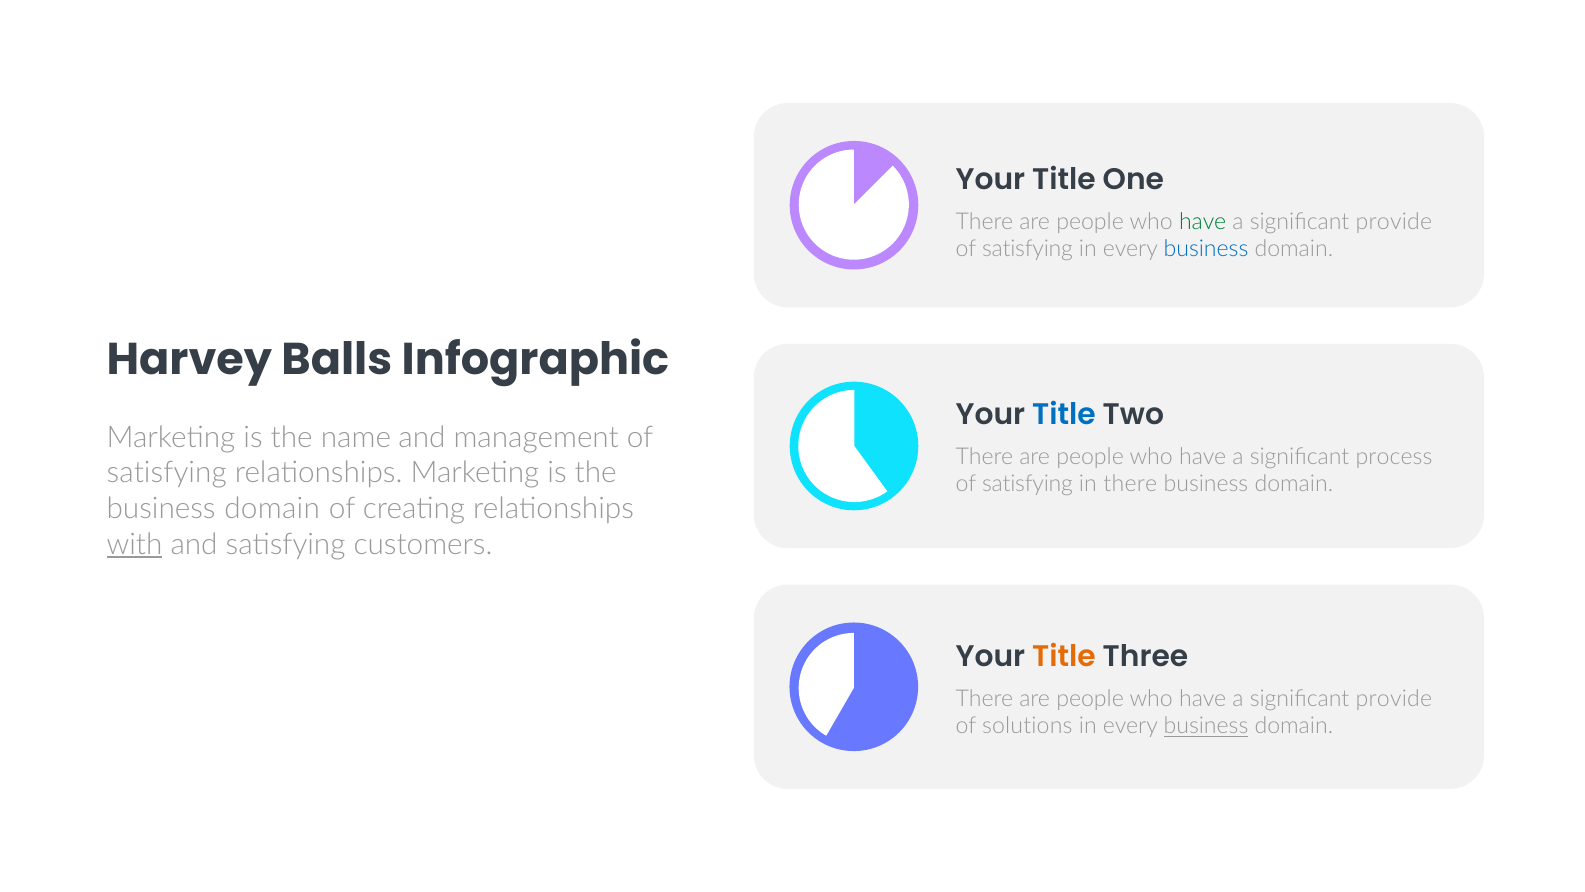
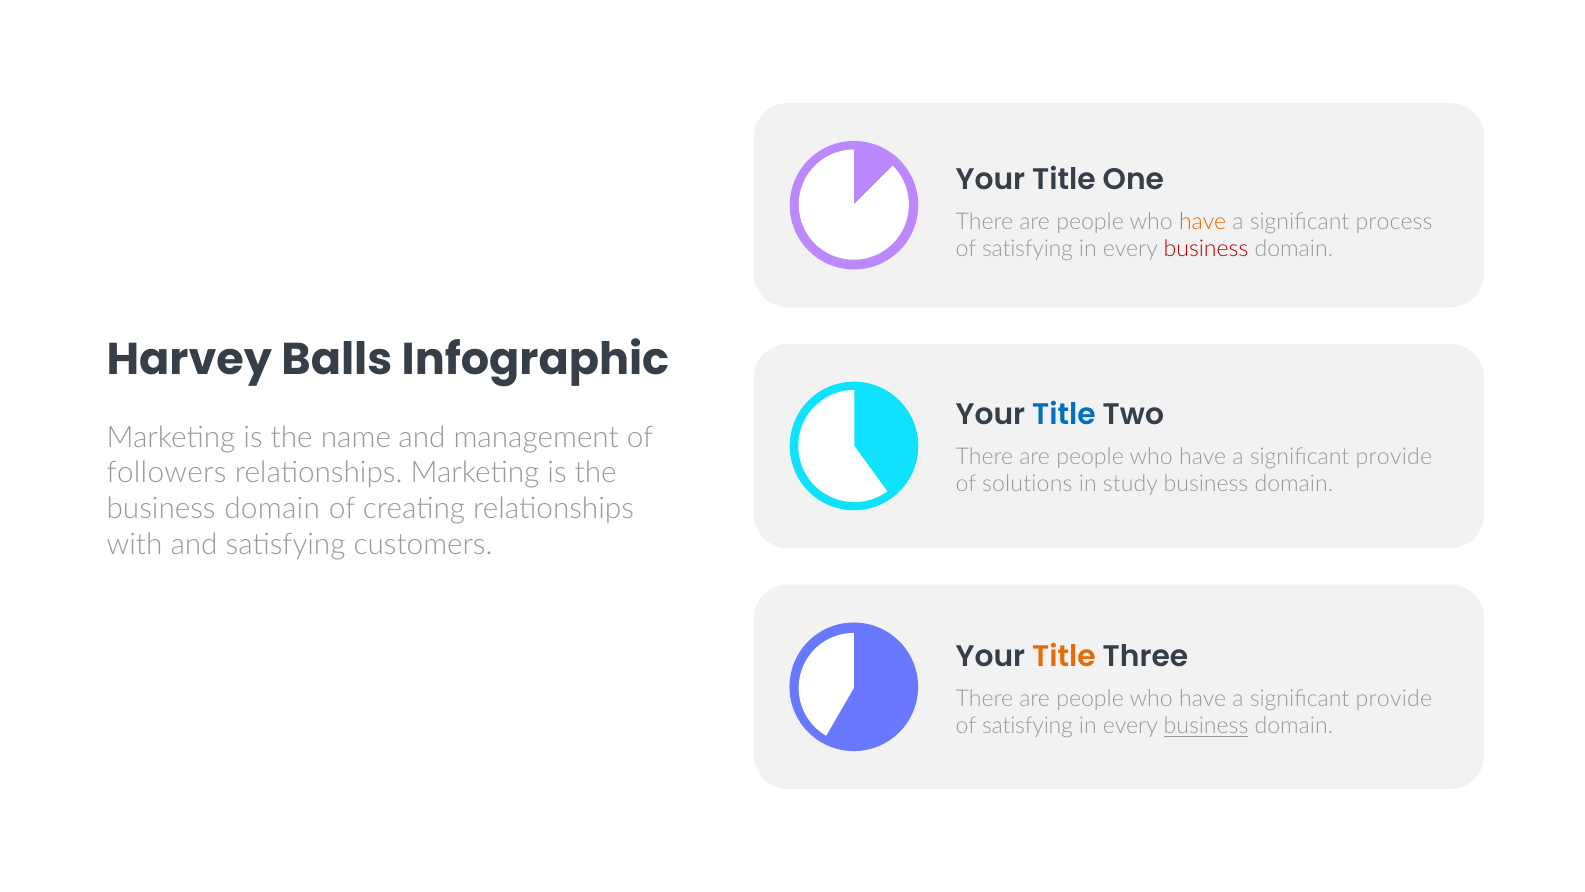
have at (1203, 221) colour: green -> orange
provide at (1394, 221): provide -> process
business at (1206, 249) colour: blue -> red
process at (1394, 456): process -> provide
satisfying at (167, 473): satisfying -> followers
satisfying at (1027, 484): satisfying -> solutions
in there: there -> study
with underline: present -> none
solutions at (1027, 726): solutions -> satisfying
